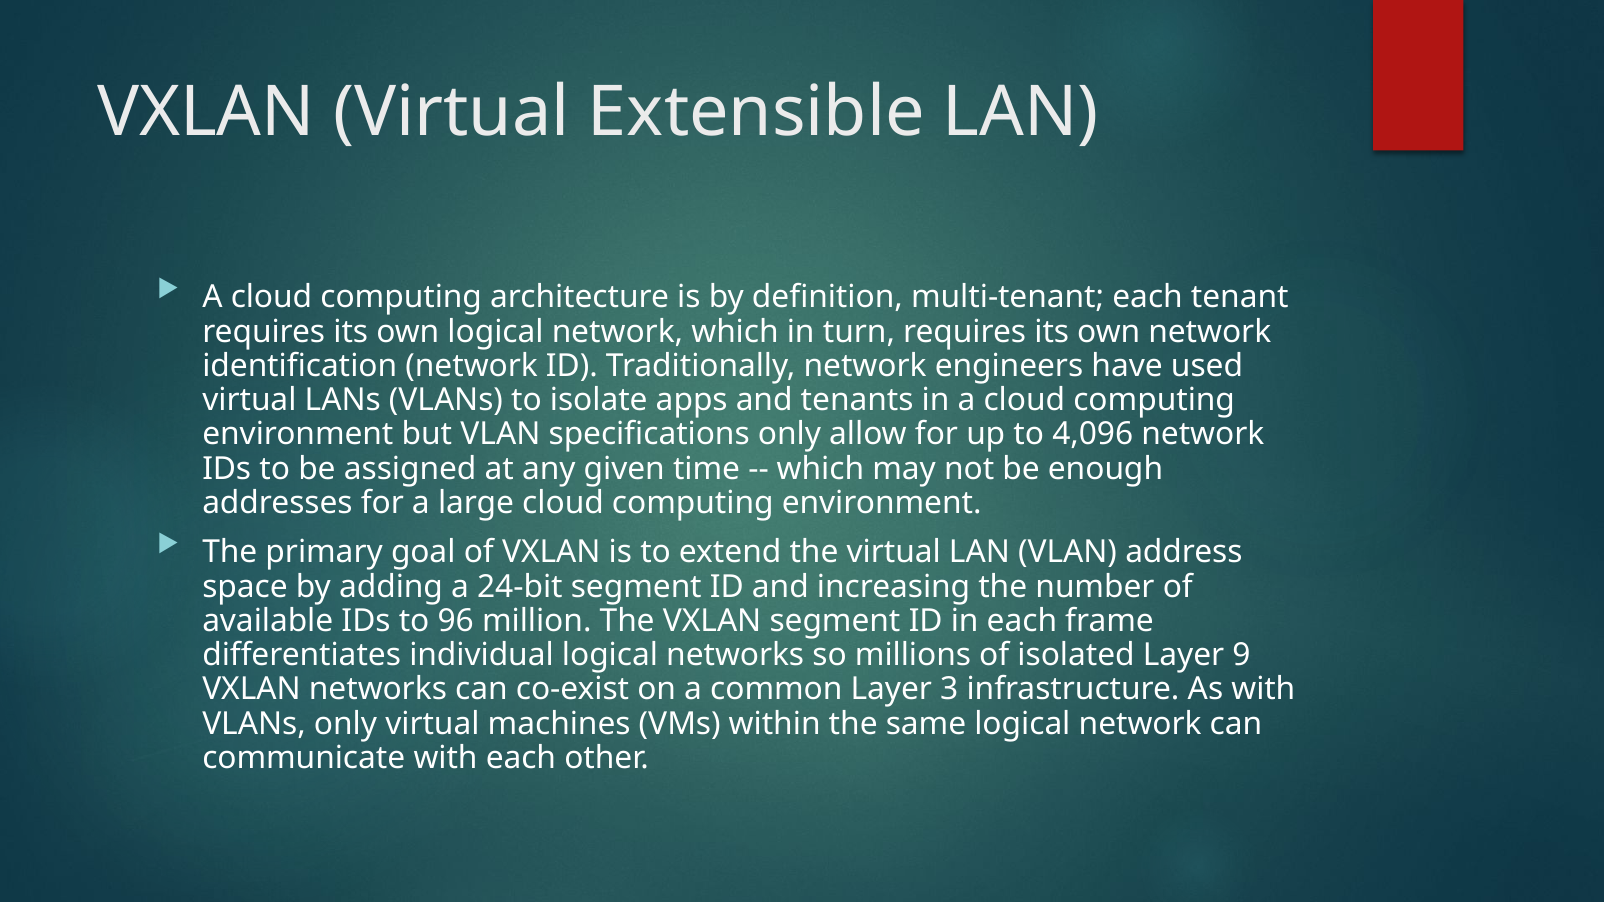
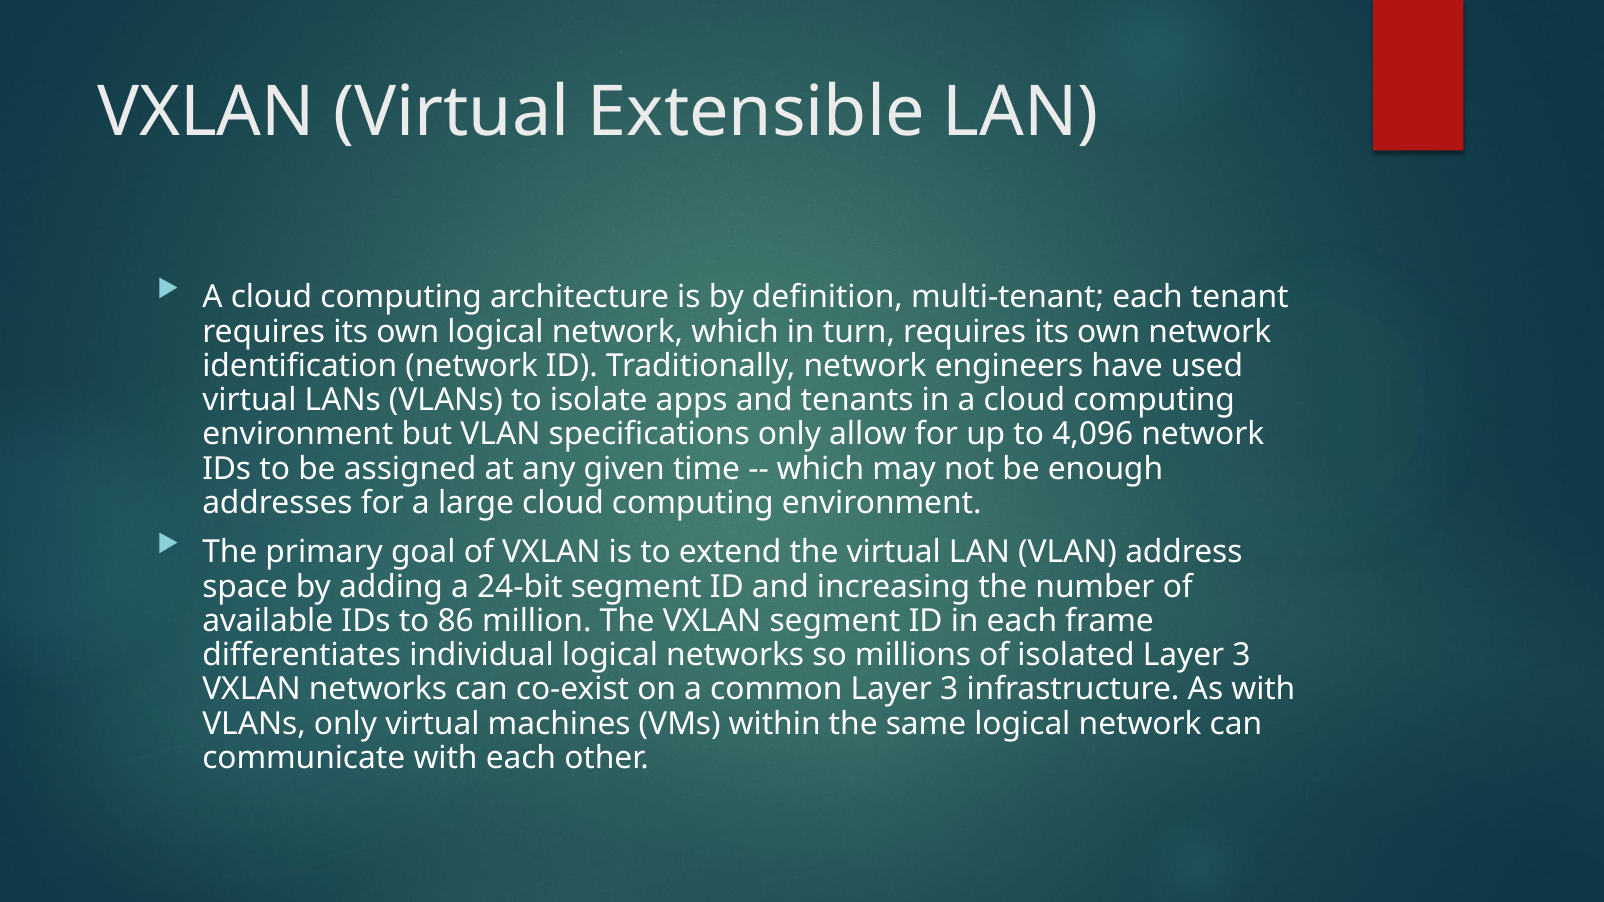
96: 96 -> 86
isolated Layer 9: 9 -> 3
